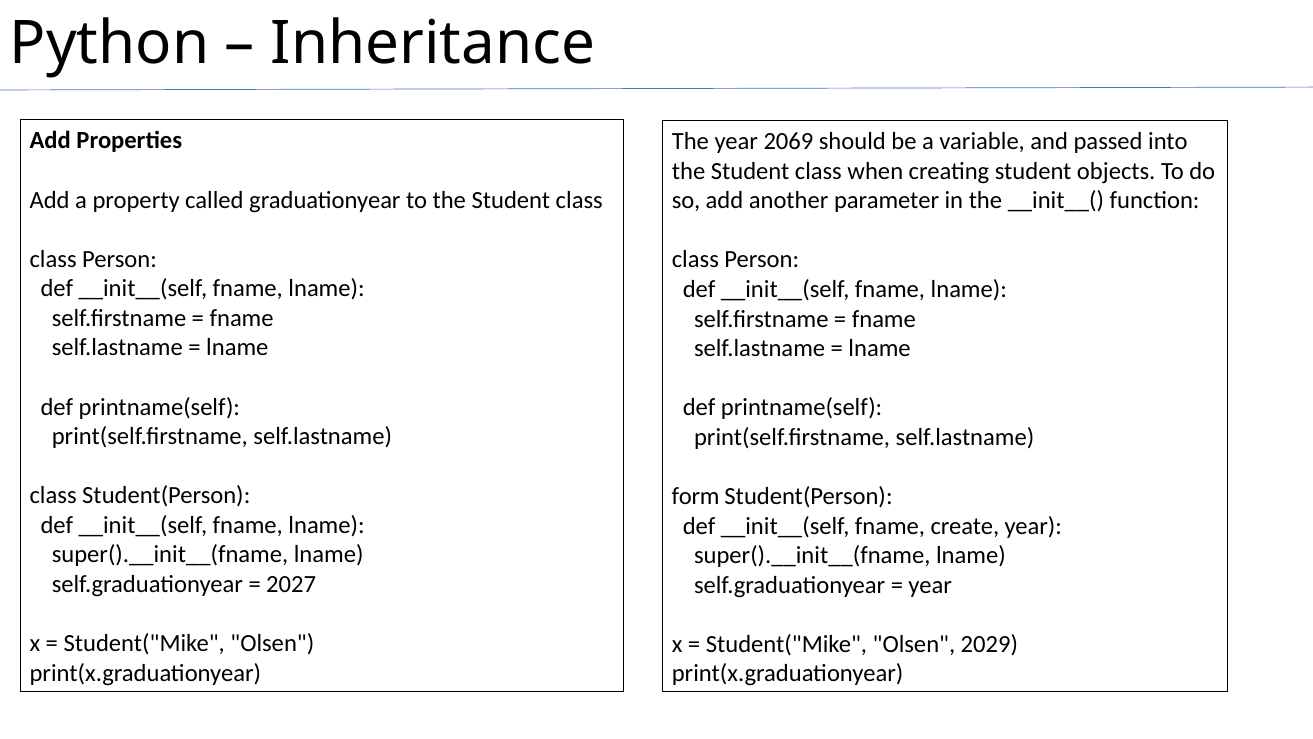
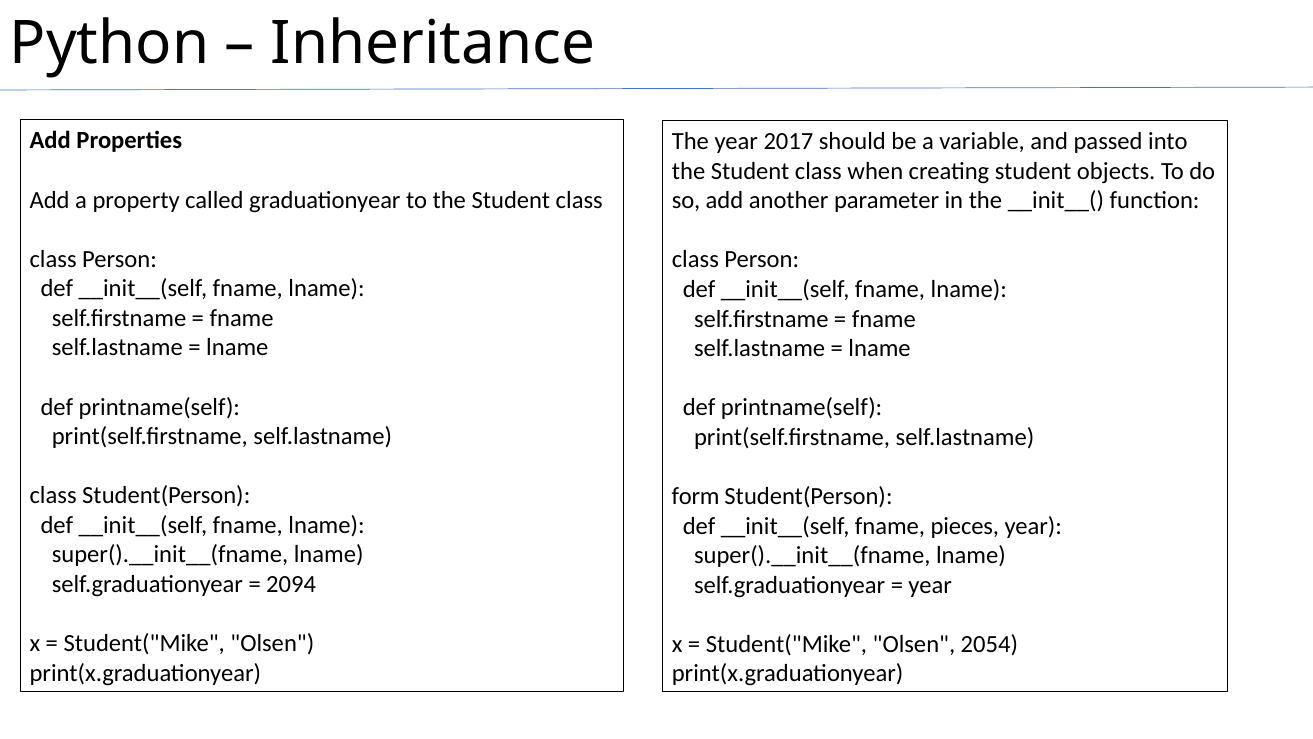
2069: 2069 -> 2017
create: create -> pieces
2027: 2027 -> 2094
2029: 2029 -> 2054
